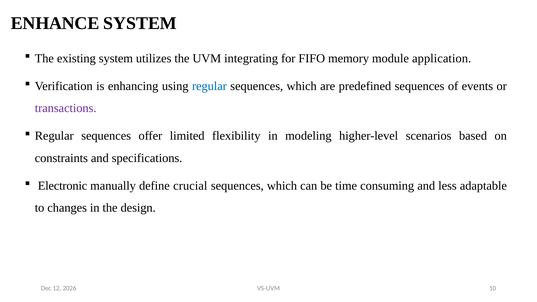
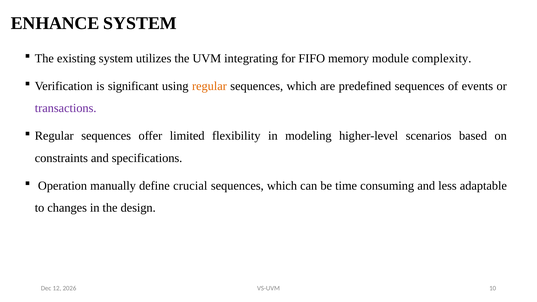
application: application -> complexity
enhancing: enhancing -> significant
regular at (209, 86) colour: blue -> orange
Electronic: Electronic -> Operation
